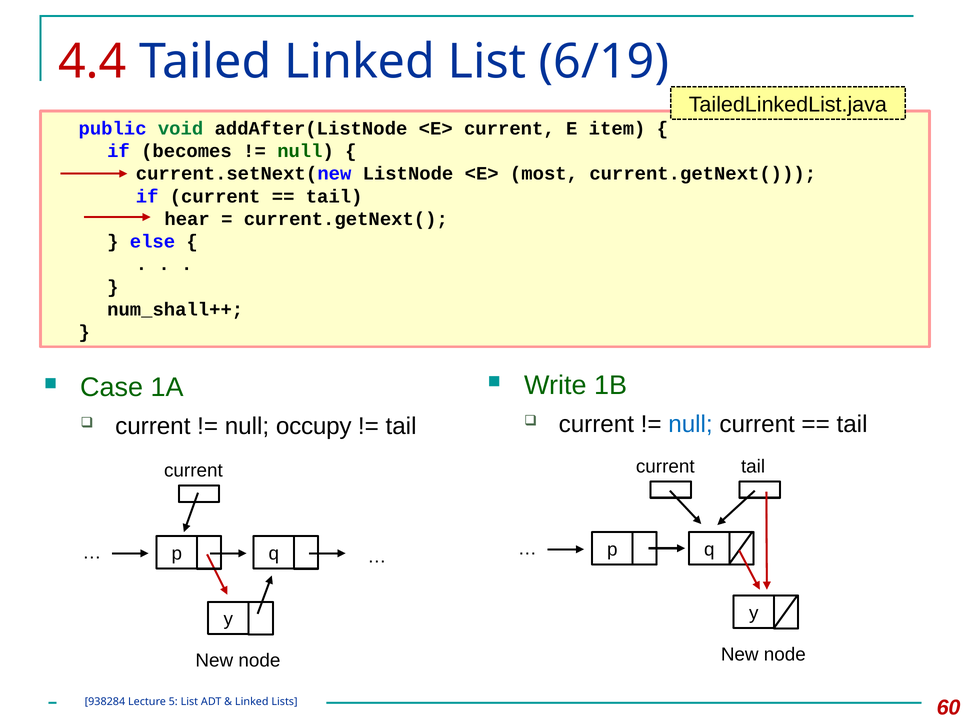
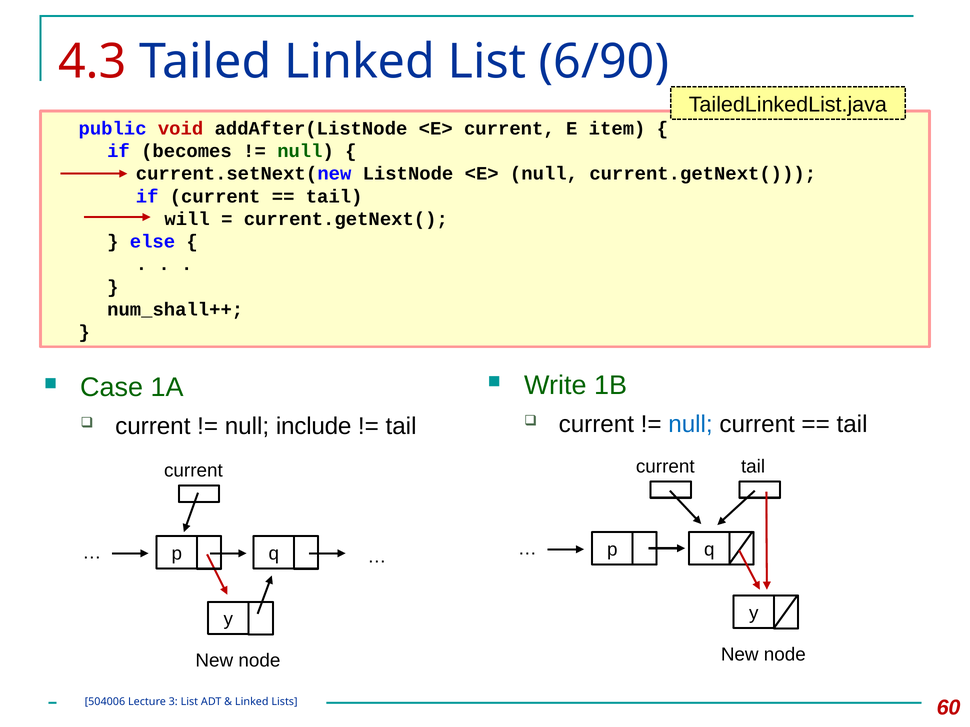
4.4: 4.4 -> 4.3
6/19: 6/19 -> 6/90
void colour: green -> red
<E> most: most -> null
hear: hear -> will
occupy: occupy -> include
938284: 938284 -> 504006
5: 5 -> 3
